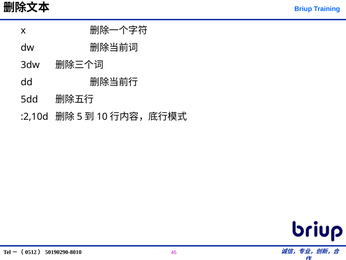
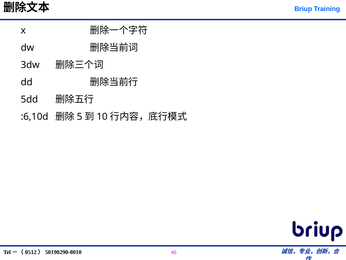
:2,10d: :2,10d -> :6,10d
